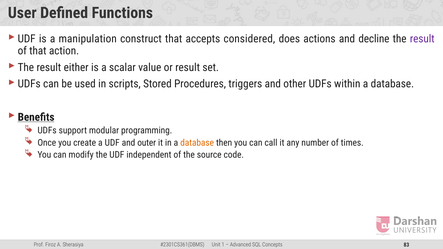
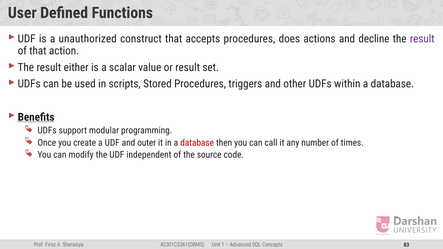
manipulation: manipulation -> unauthorized
accepts considered: considered -> procedures
database at (197, 143) colour: orange -> red
